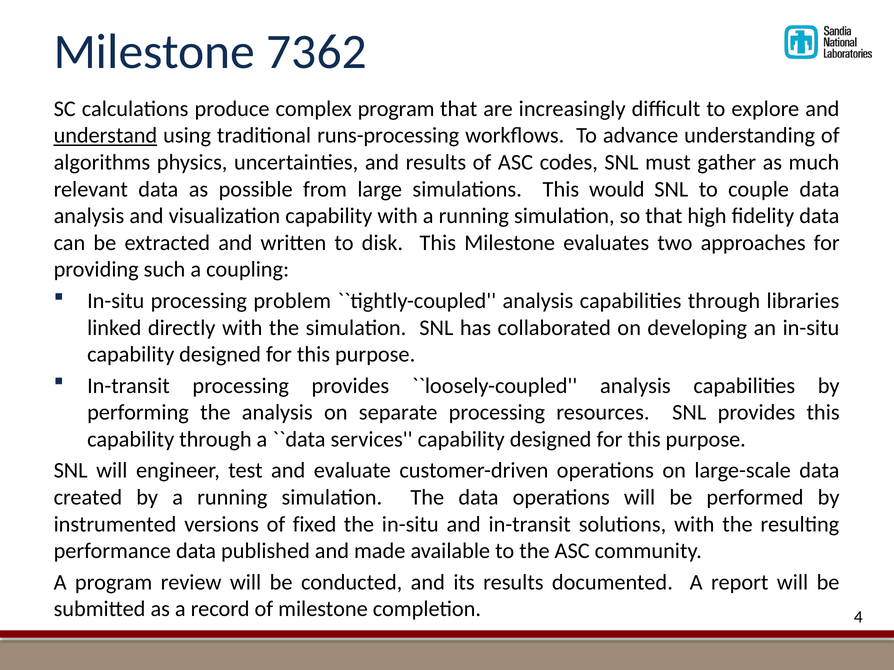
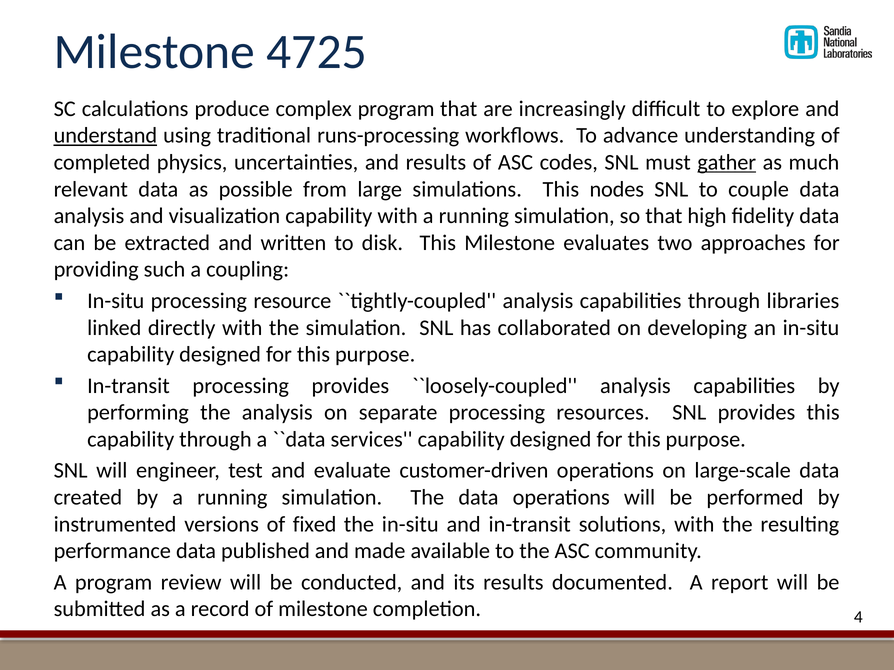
7362: 7362 -> 4725
algorithms: algorithms -> completed
gather underline: none -> present
would: would -> nodes
problem: problem -> resource
